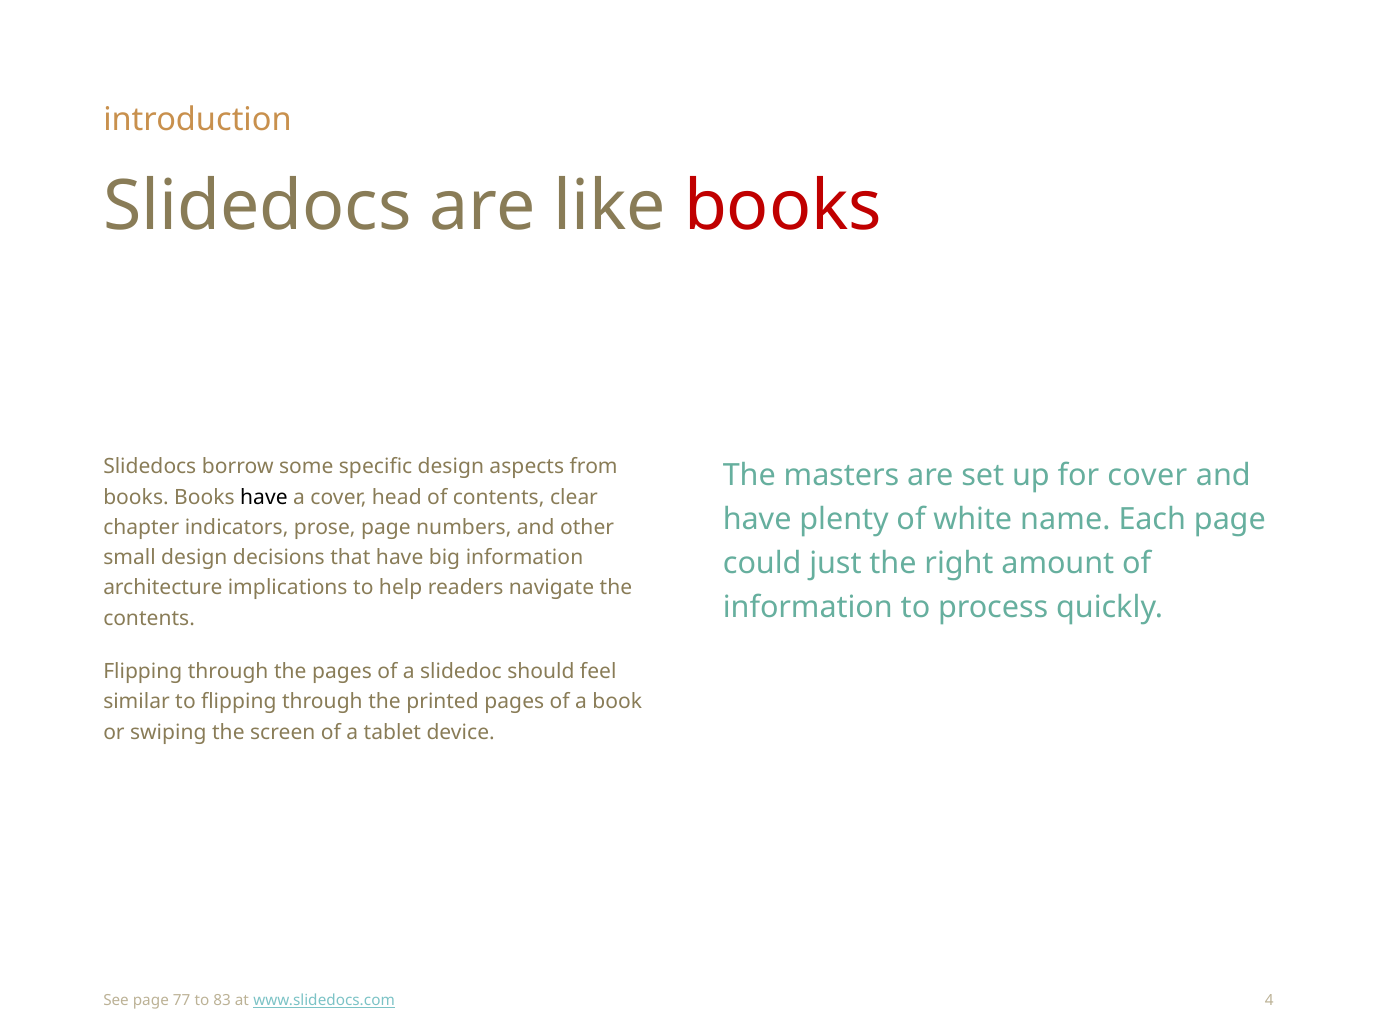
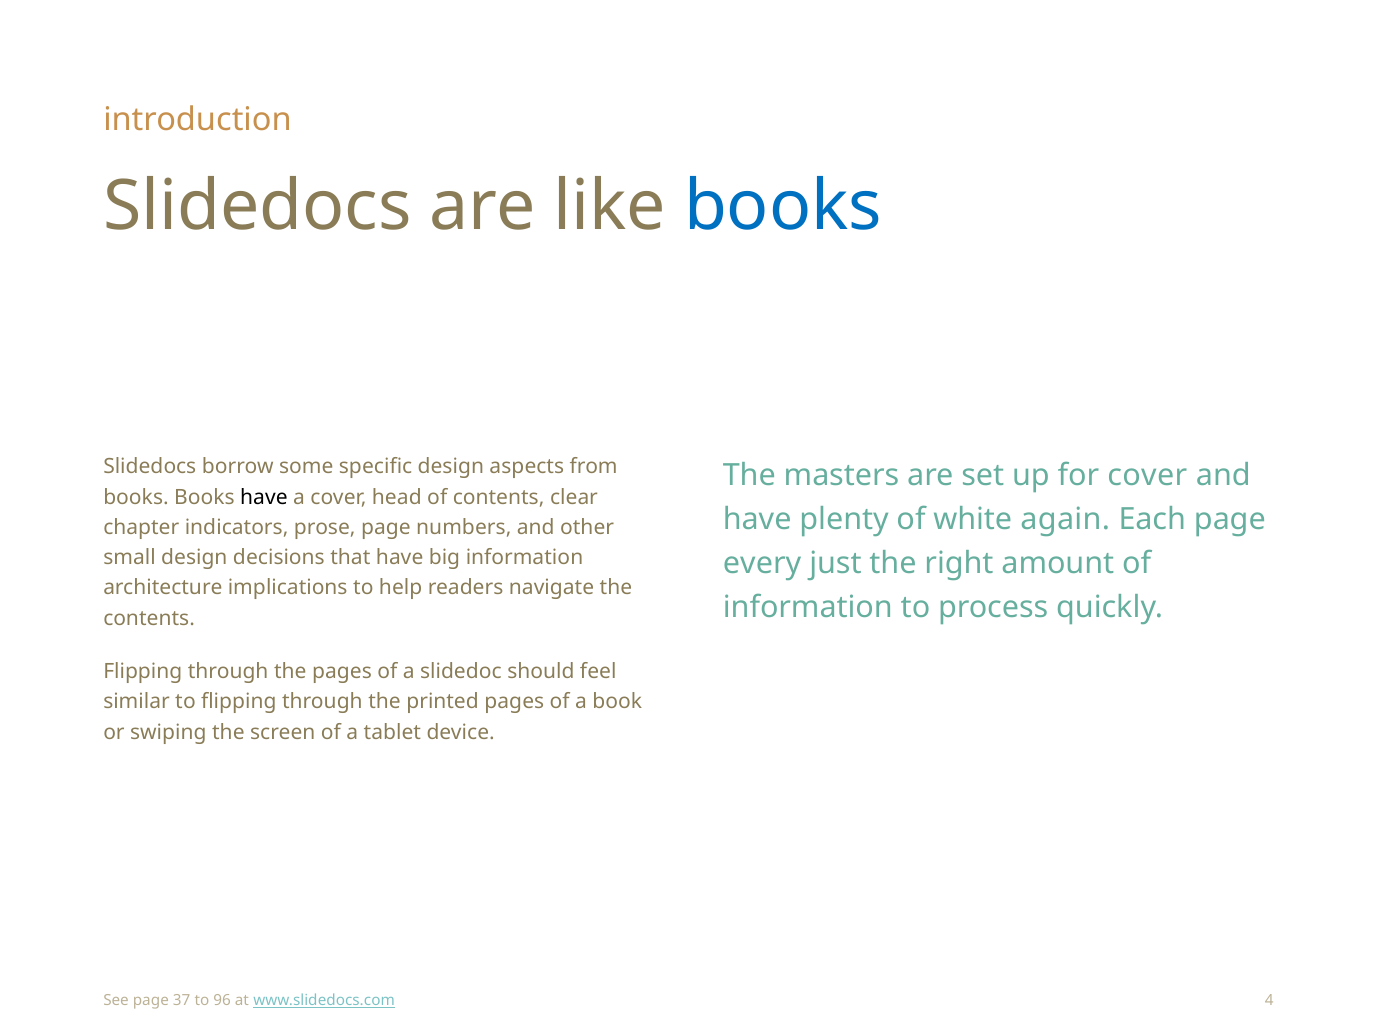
books at (783, 206) colour: red -> blue
name: name -> again
could: could -> every
77: 77 -> 37
83: 83 -> 96
